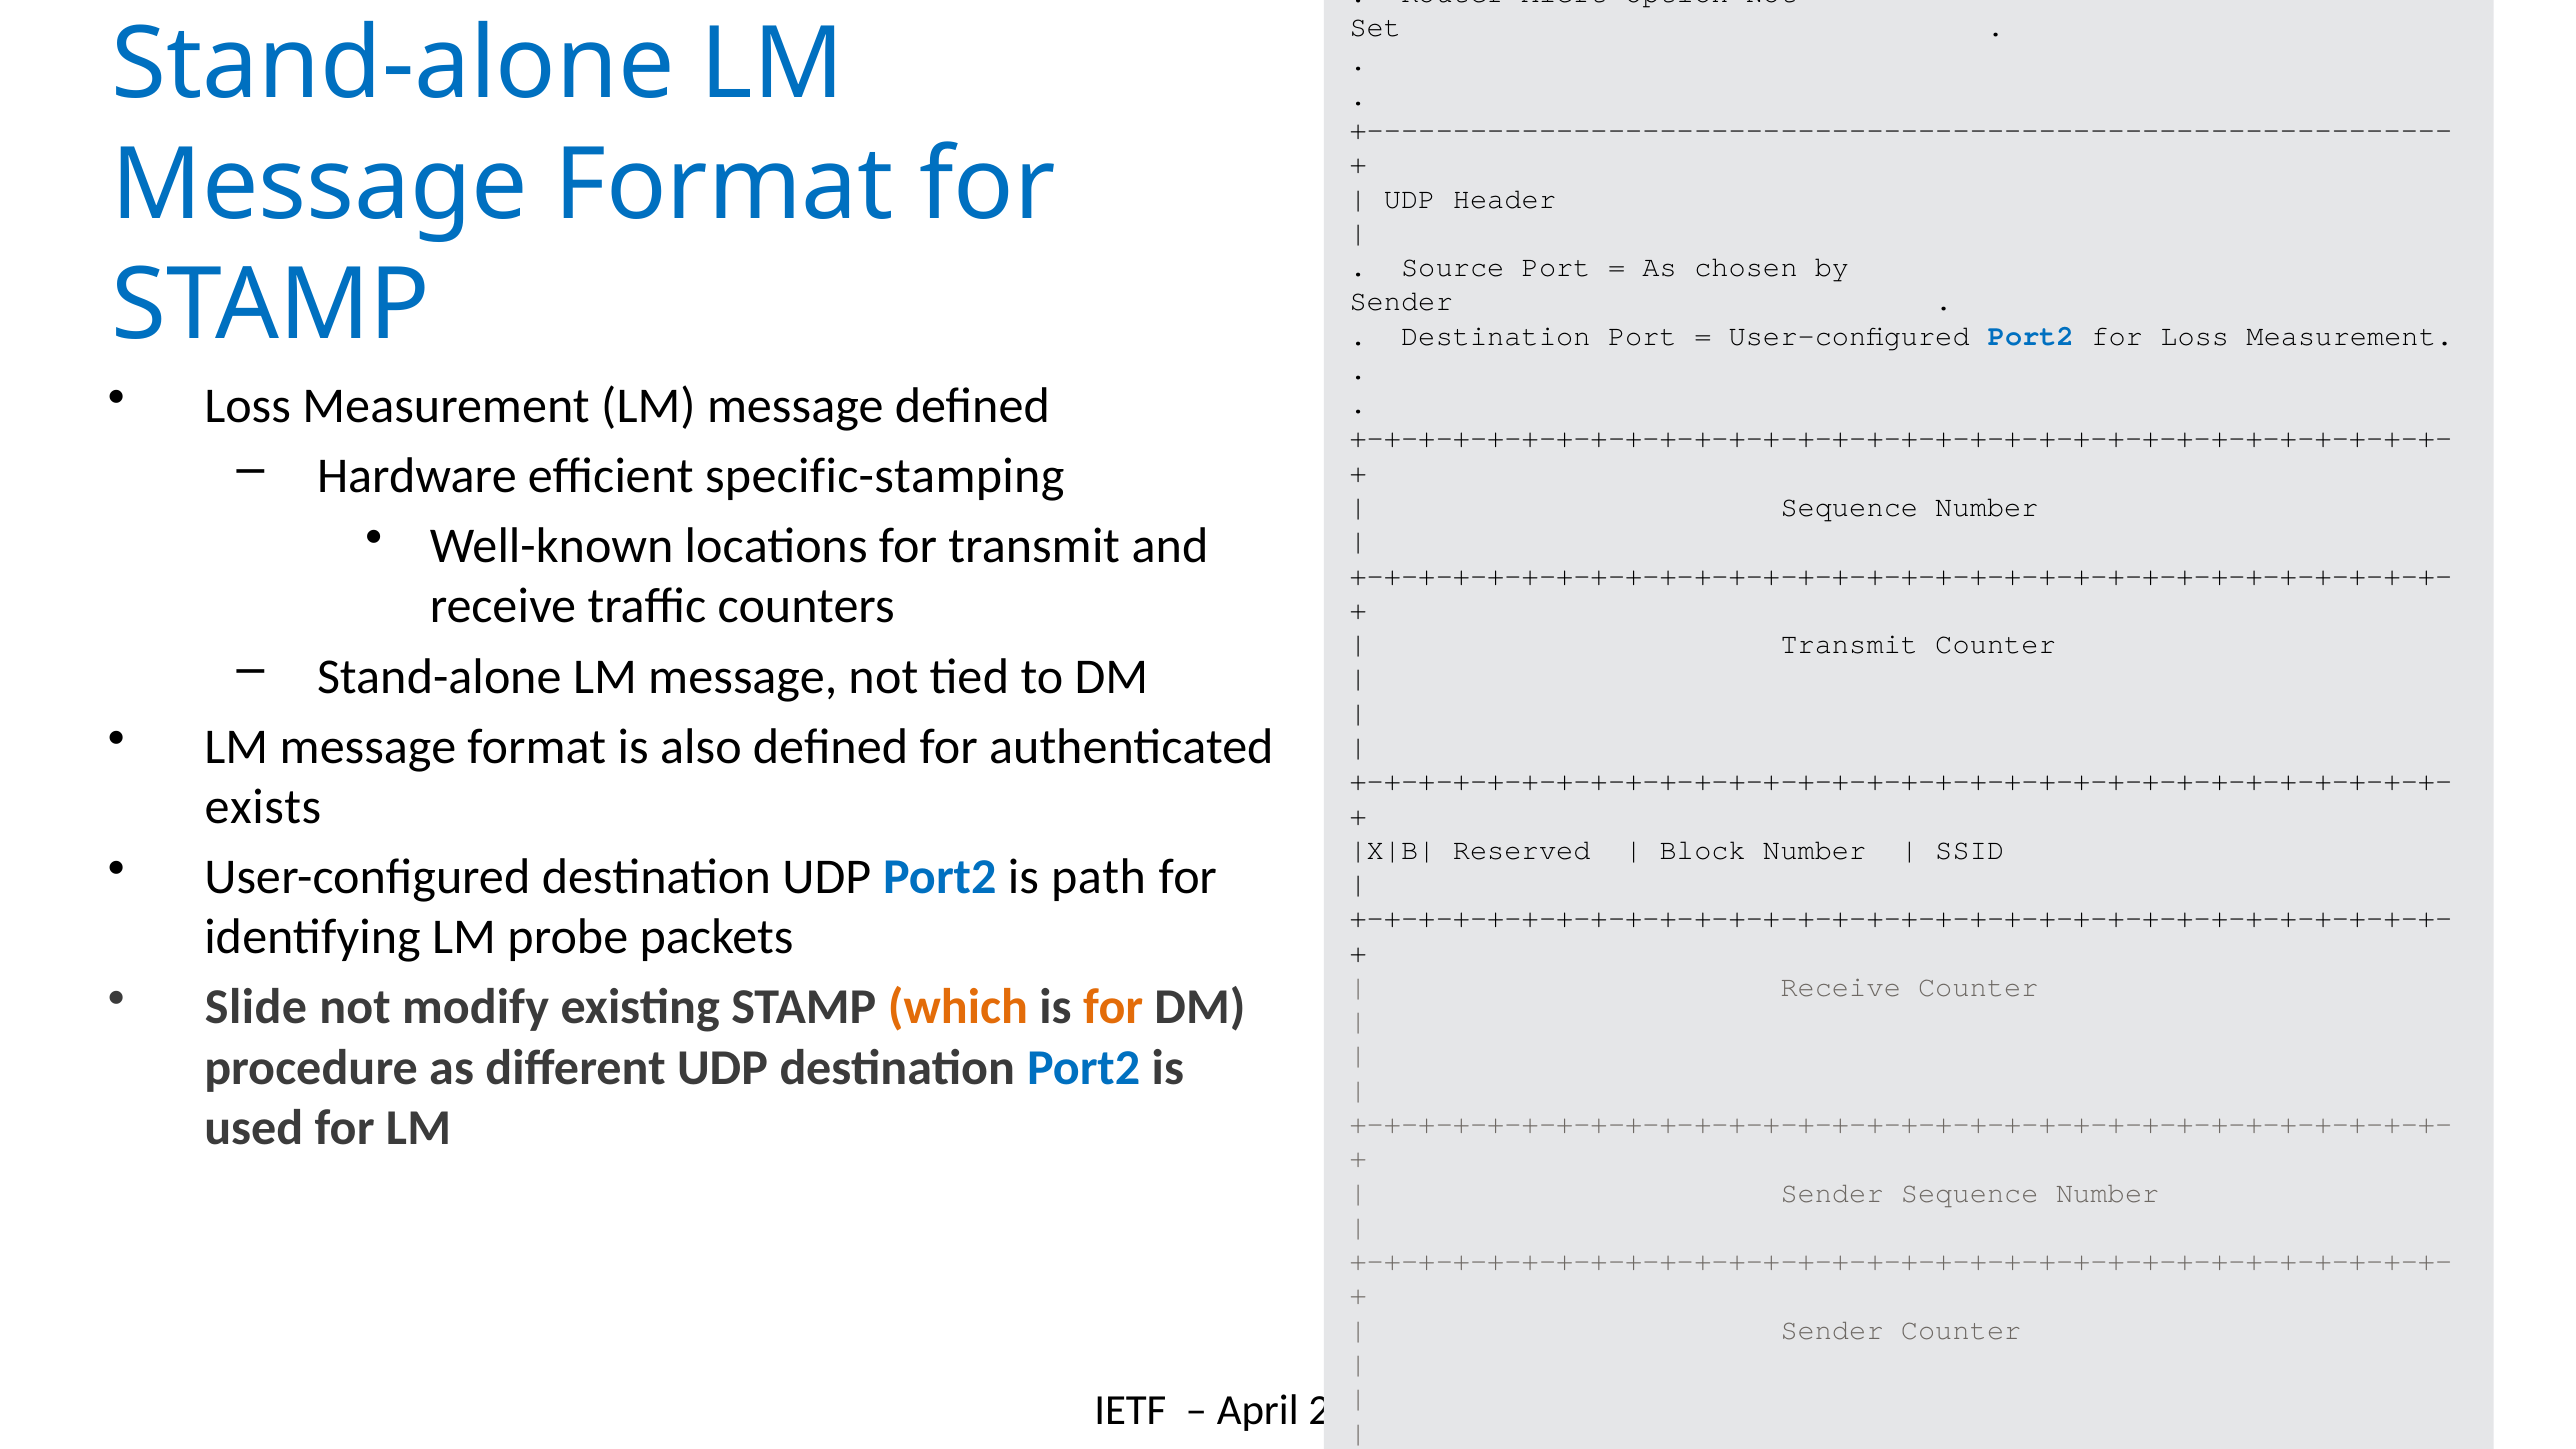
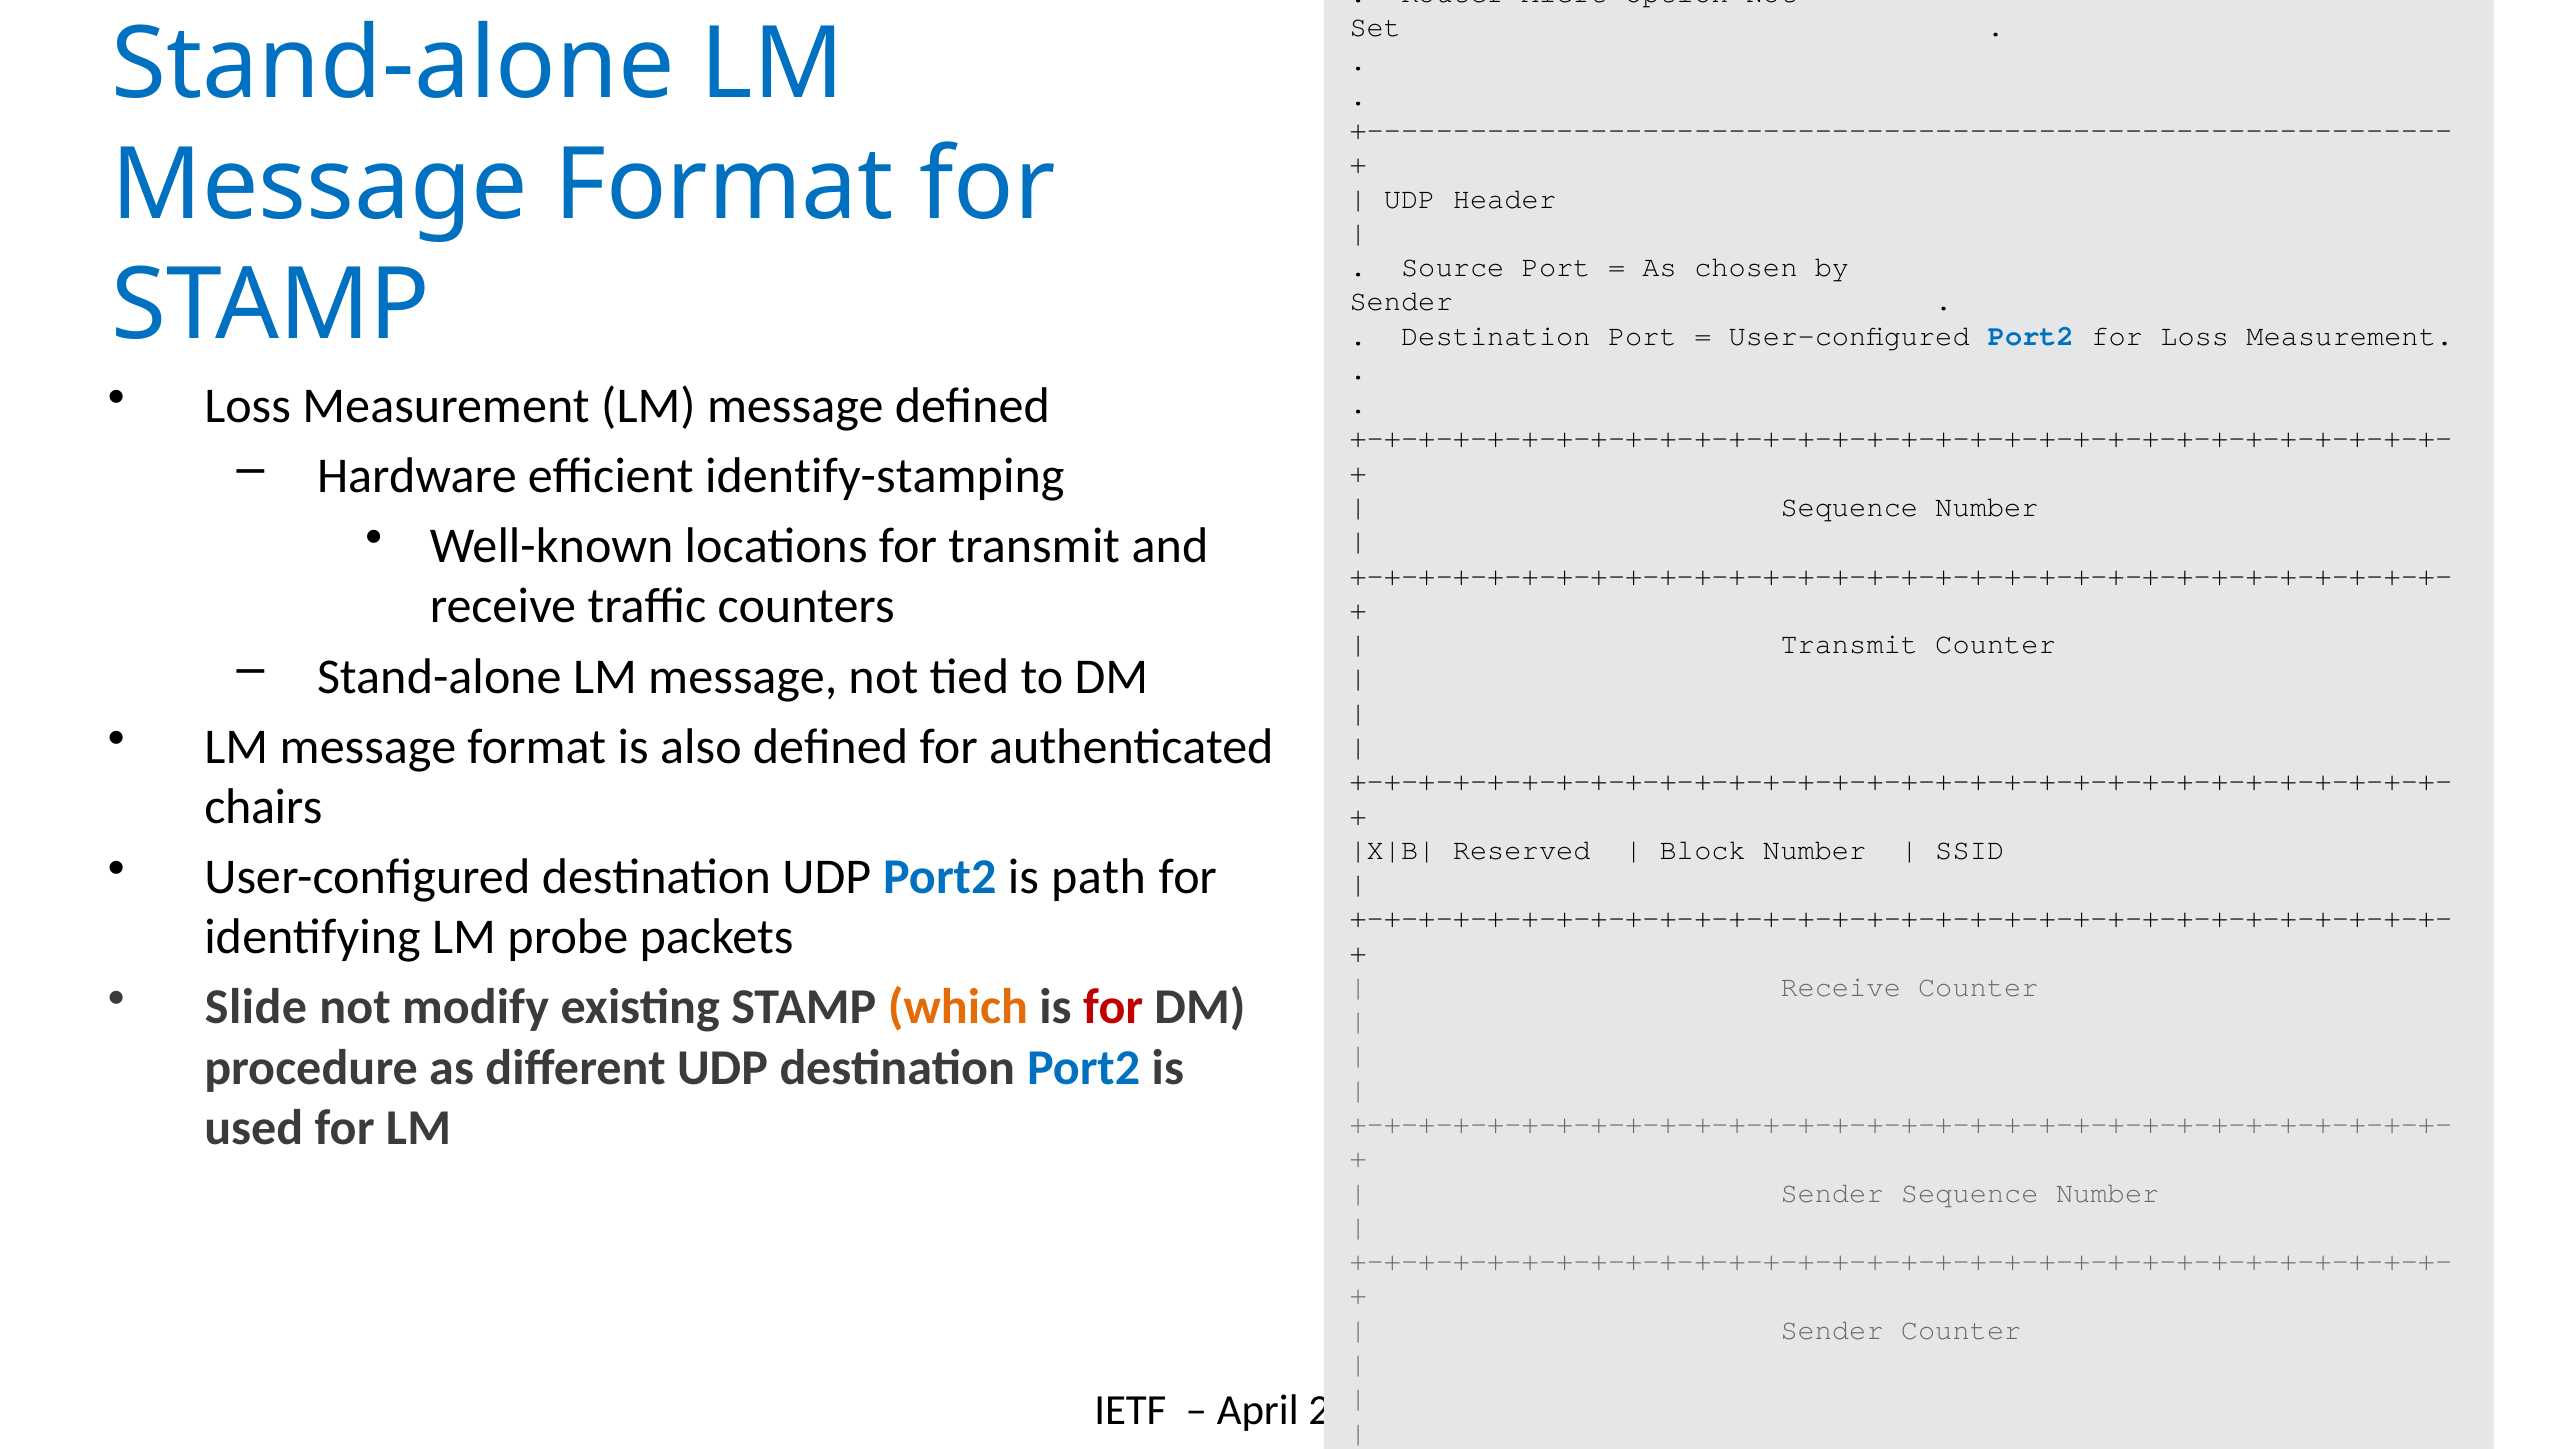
specific-stamping: specific-stamping -> identify-stamping
exists: exists -> chairs
for at (1113, 1007) colour: orange -> red
